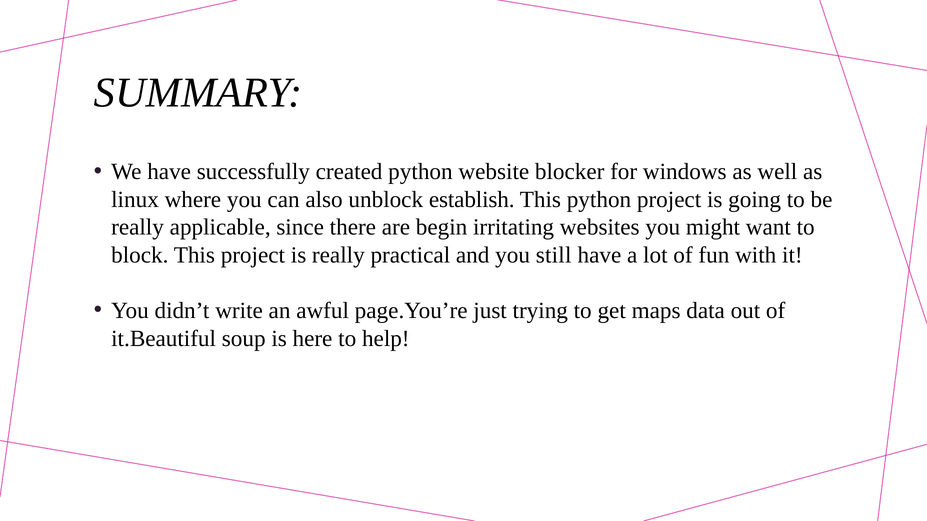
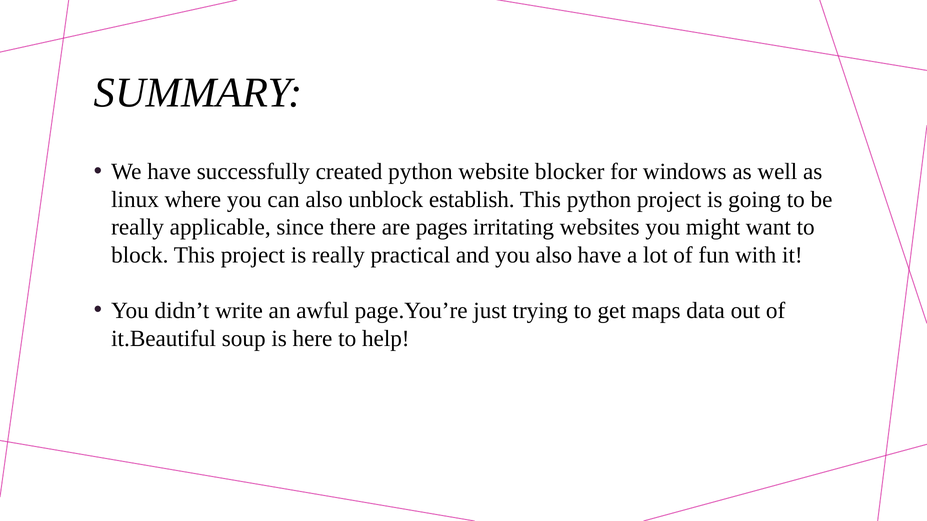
begin: begin -> pages
you still: still -> also
